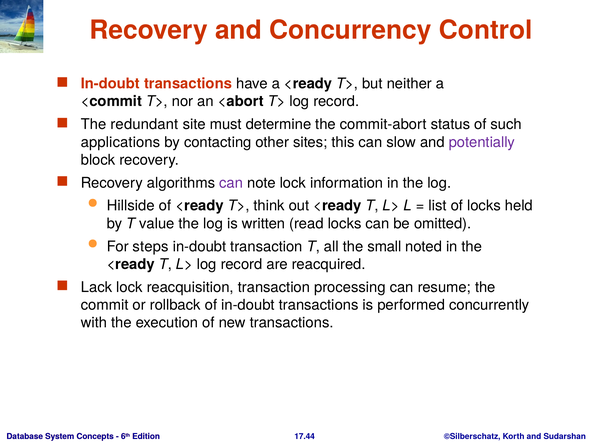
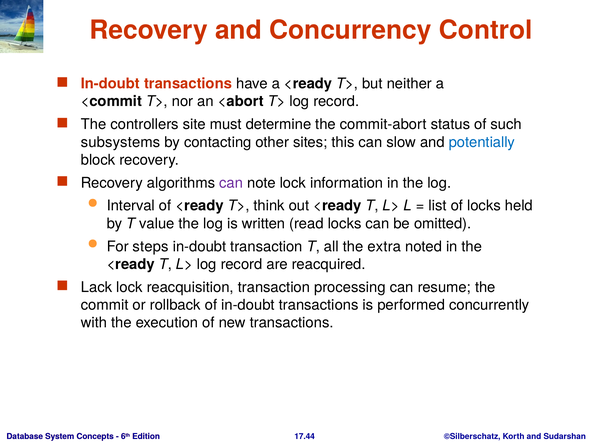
redundant: redundant -> controllers
applications: applications -> subsystems
potentially colour: purple -> blue
Hillside: Hillside -> Interval
small: small -> extra
